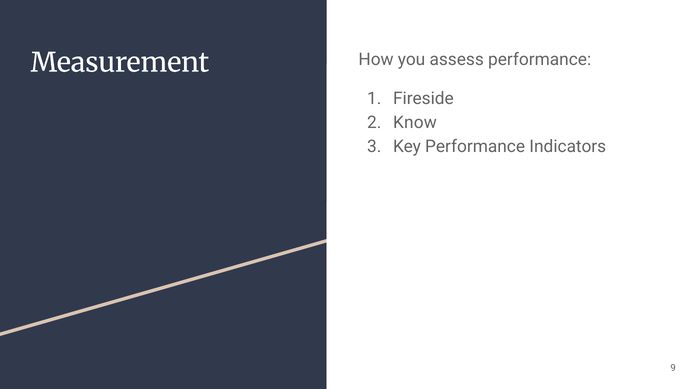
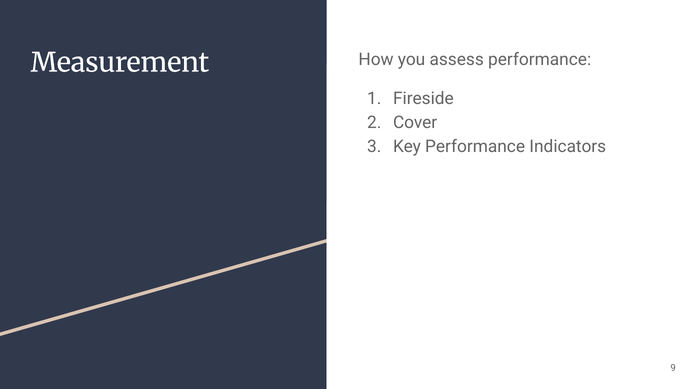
Know: Know -> Cover
